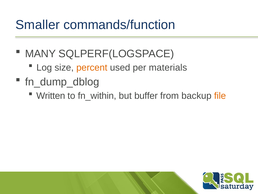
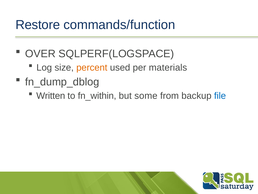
Smaller: Smaller -> Restore
MANY: MANY -> OVER
buffer: buffer -> some
file colour: orange -> blue
